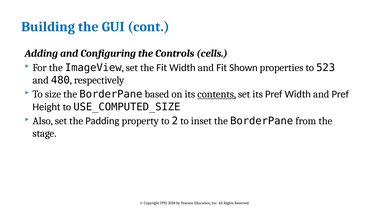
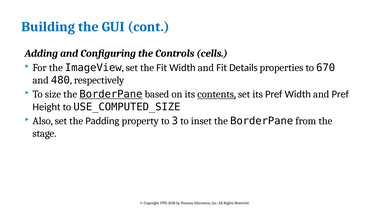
Shown: Shown -> Details
523: 523 -> 670
BorderPane at (111, 94) underline: none -> present
2: 2 -> 3
